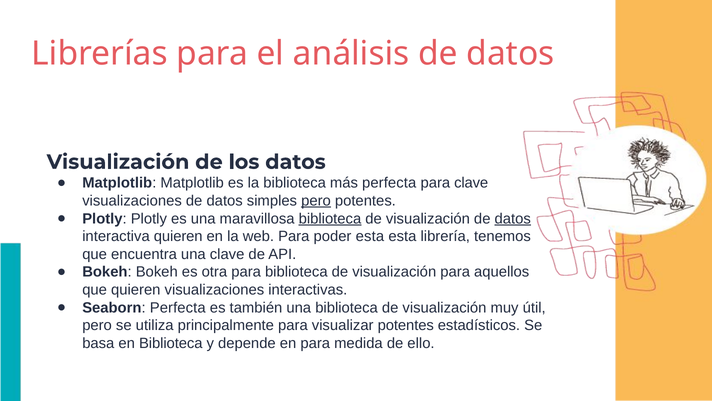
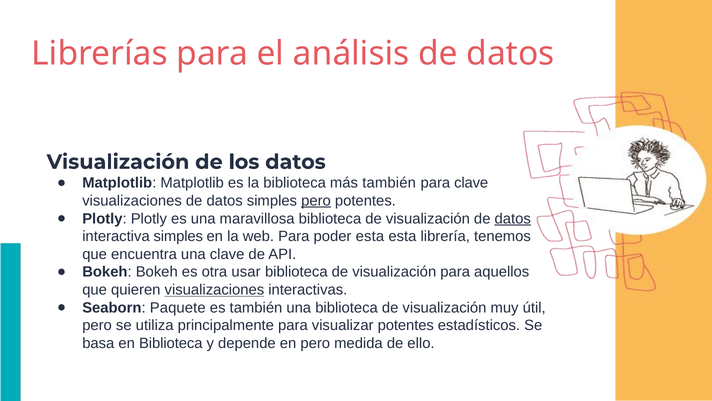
más perfecta: perfecta -> también
biblioteca at (330, 218) underline: present -> none
interactiva quieren: quieren -> simples
otra para: para -> usar
visualizaciones at (214, 290) underline: none -> present
Seaborn Perfecta: Perfecta -> Paquete
en para: para -> pero
